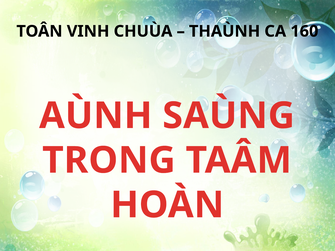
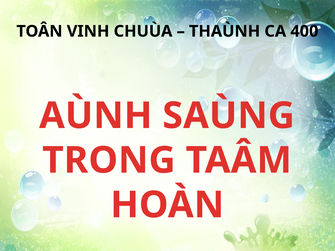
160: 160 -> 400
